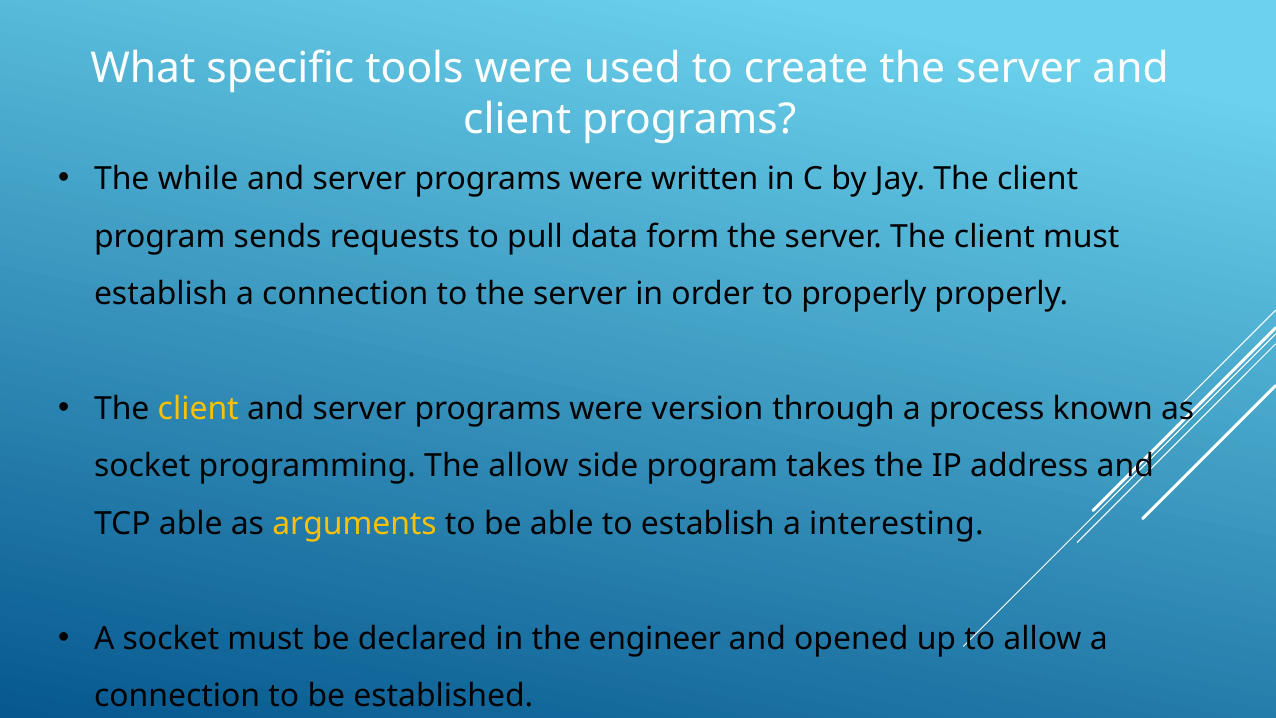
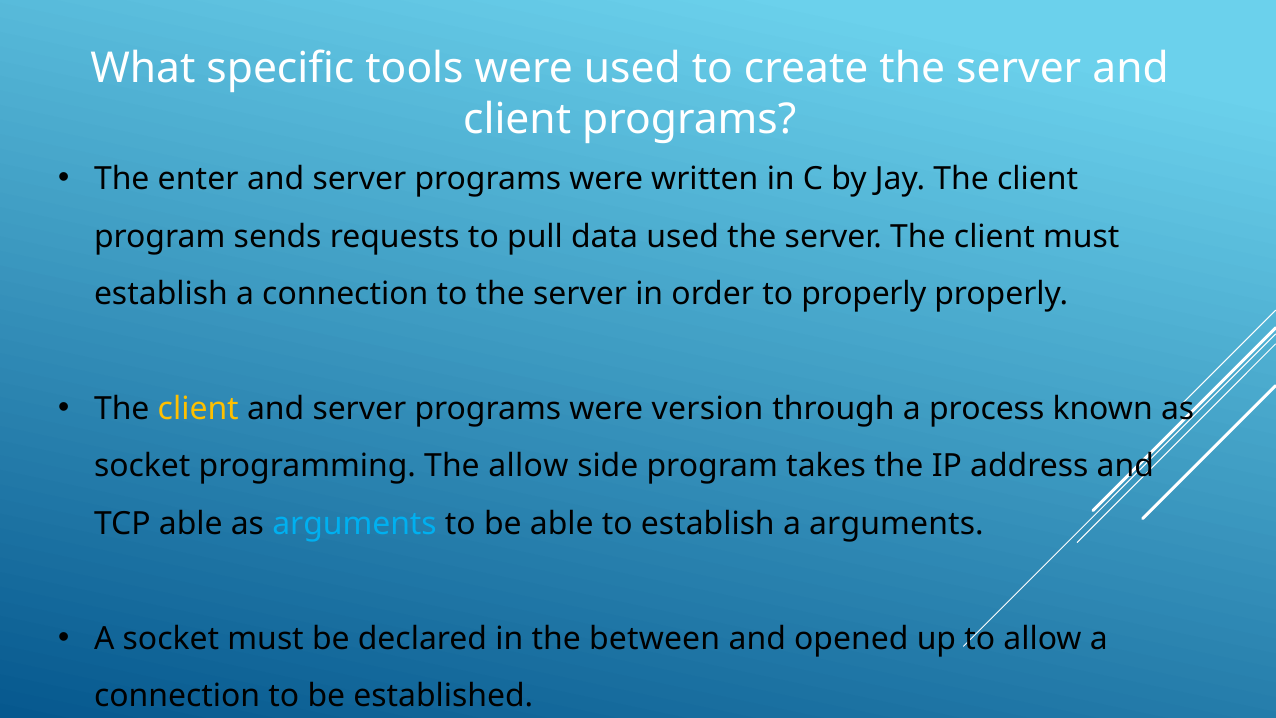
while: while -> enter
data form: form -> used
arguments at (354, 524) colour: yellow -> light blue
a interesting: interesting -> arguments
engineer: engineer -> between
